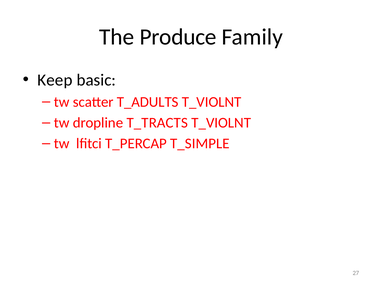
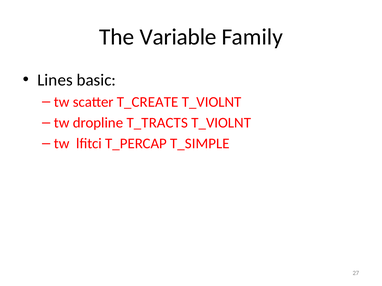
Produce: Produce -> Variable
Keep: Keep -> Lines
T_ADULTS: T_ADULTS -> T_CREATE
